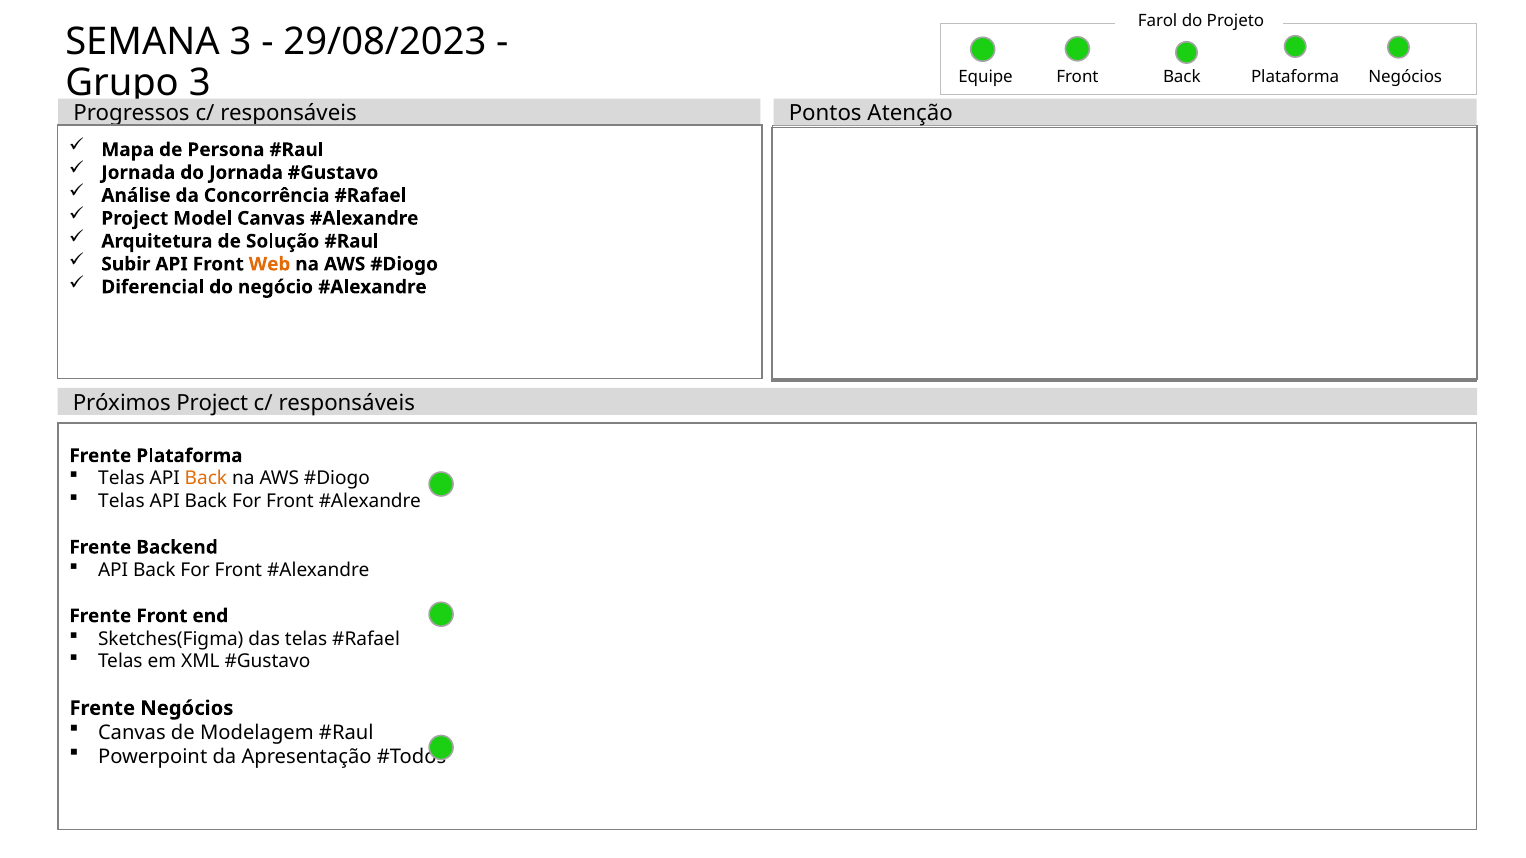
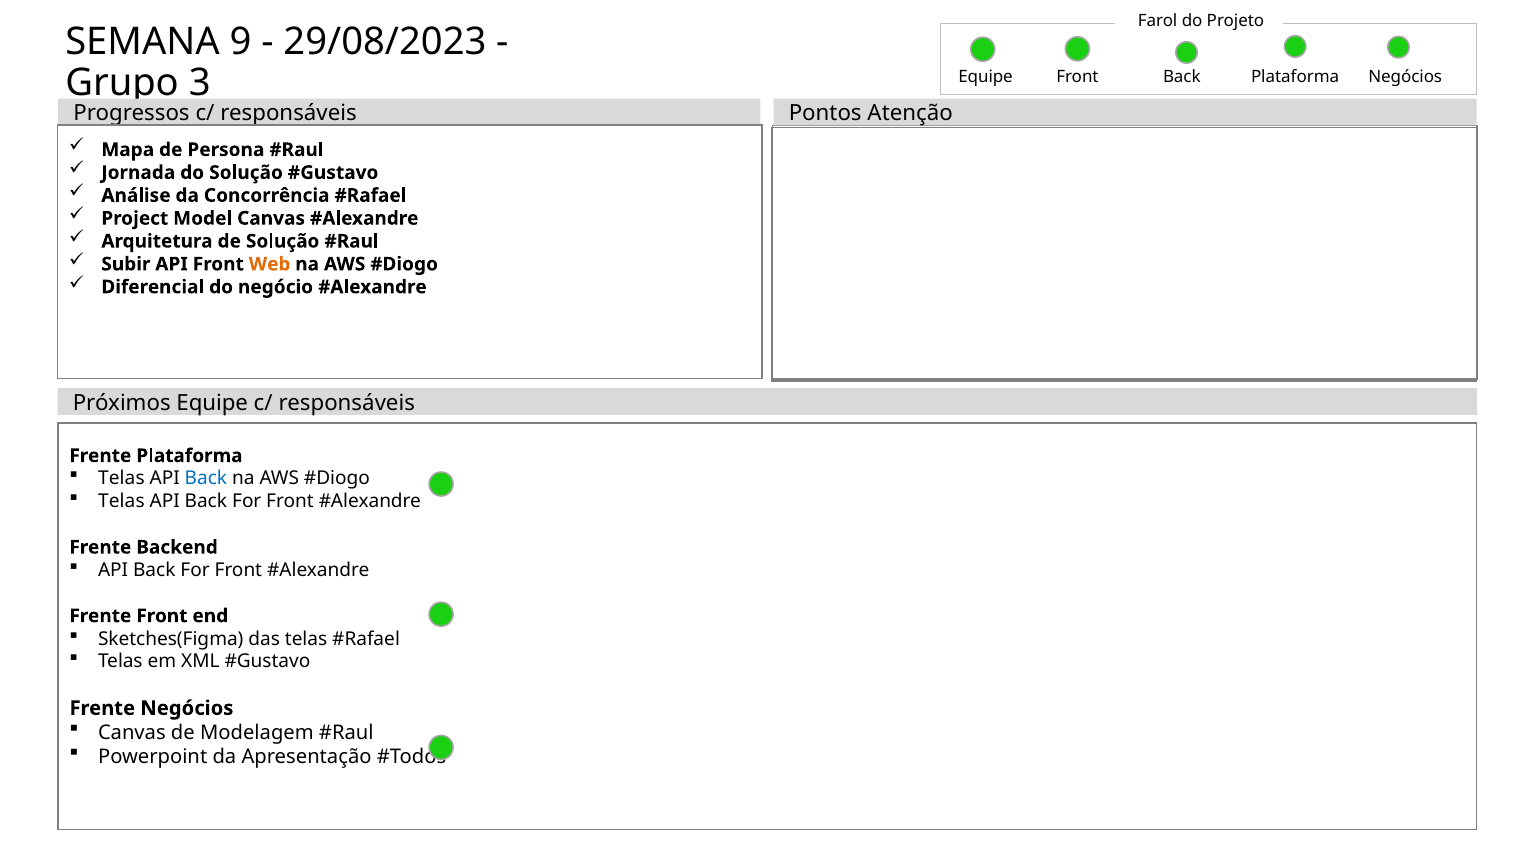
SEMANA 3: 3 -> 9
do Jornada: Jornada -> Solução
Próximos Project: Project -> Equipe
Back at (206, 479) colour: orange -> blue
